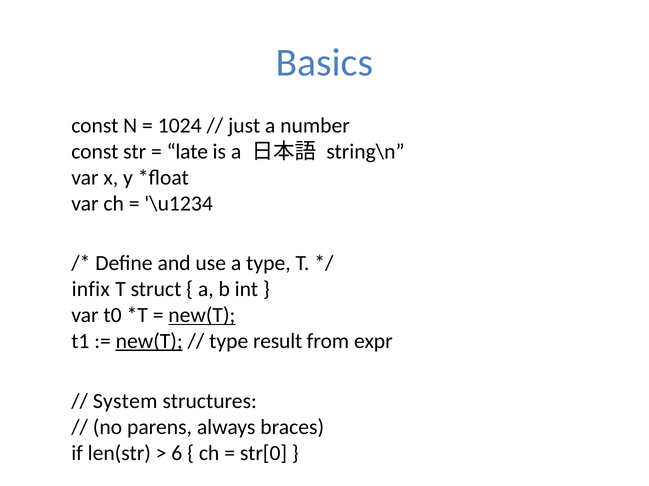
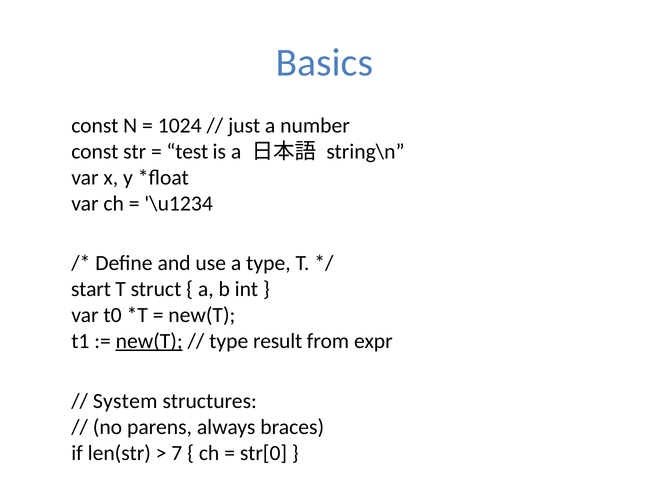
late: late -> test
infix: infix -> start
new(T at (202, 316) underline: present -> none
6: 6 -> 7
